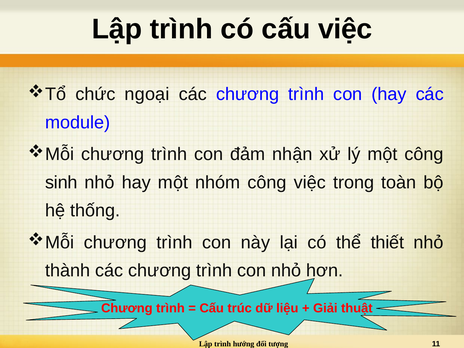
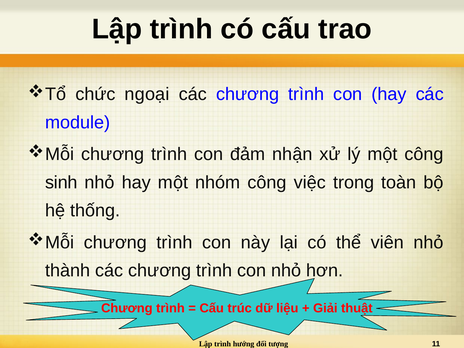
cấu việc: việc -> trao
thiết: thiết -> viên
